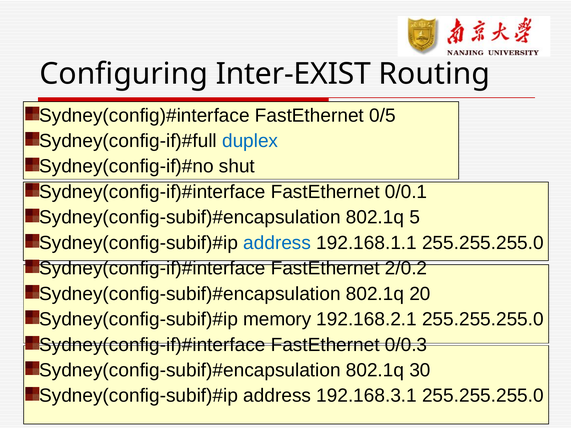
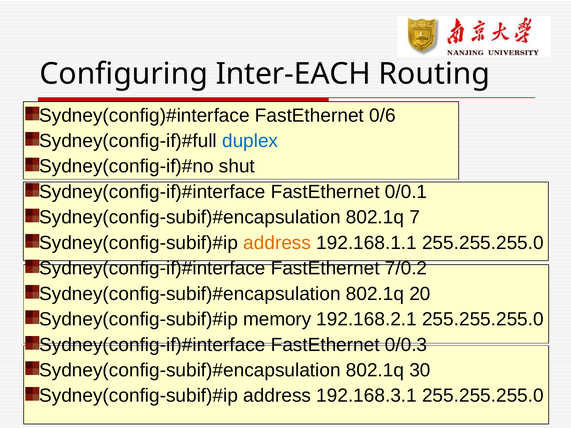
Inter-EXIST: Inter-EXIST -> Inter-EACH
0/5: 0/5 -> 0/6
5: 5 -> 7
address at (277, 243) colour: blue -> orange
2/0.2: 2/0.2 -> 7/0.2
